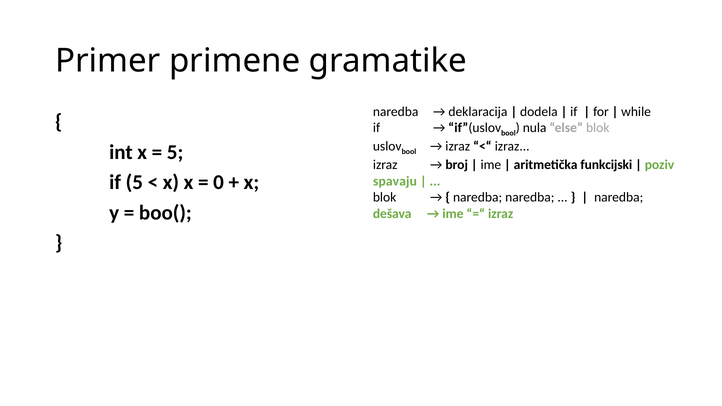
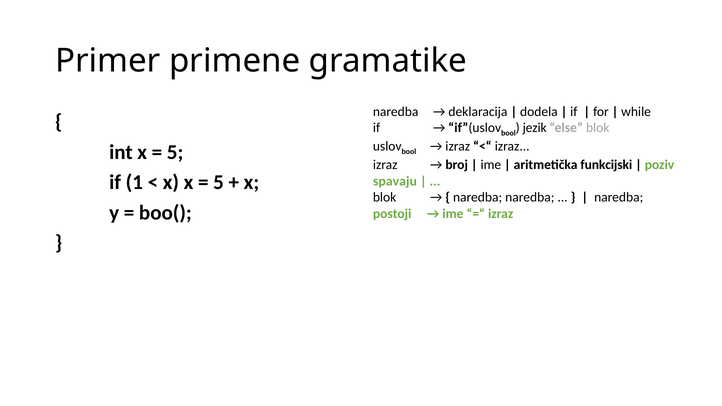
nula: nula -> jezik
if 5: 5 -> 1
0 at (219, 182): 0 -> 5
dešava: dešava -> postoji
